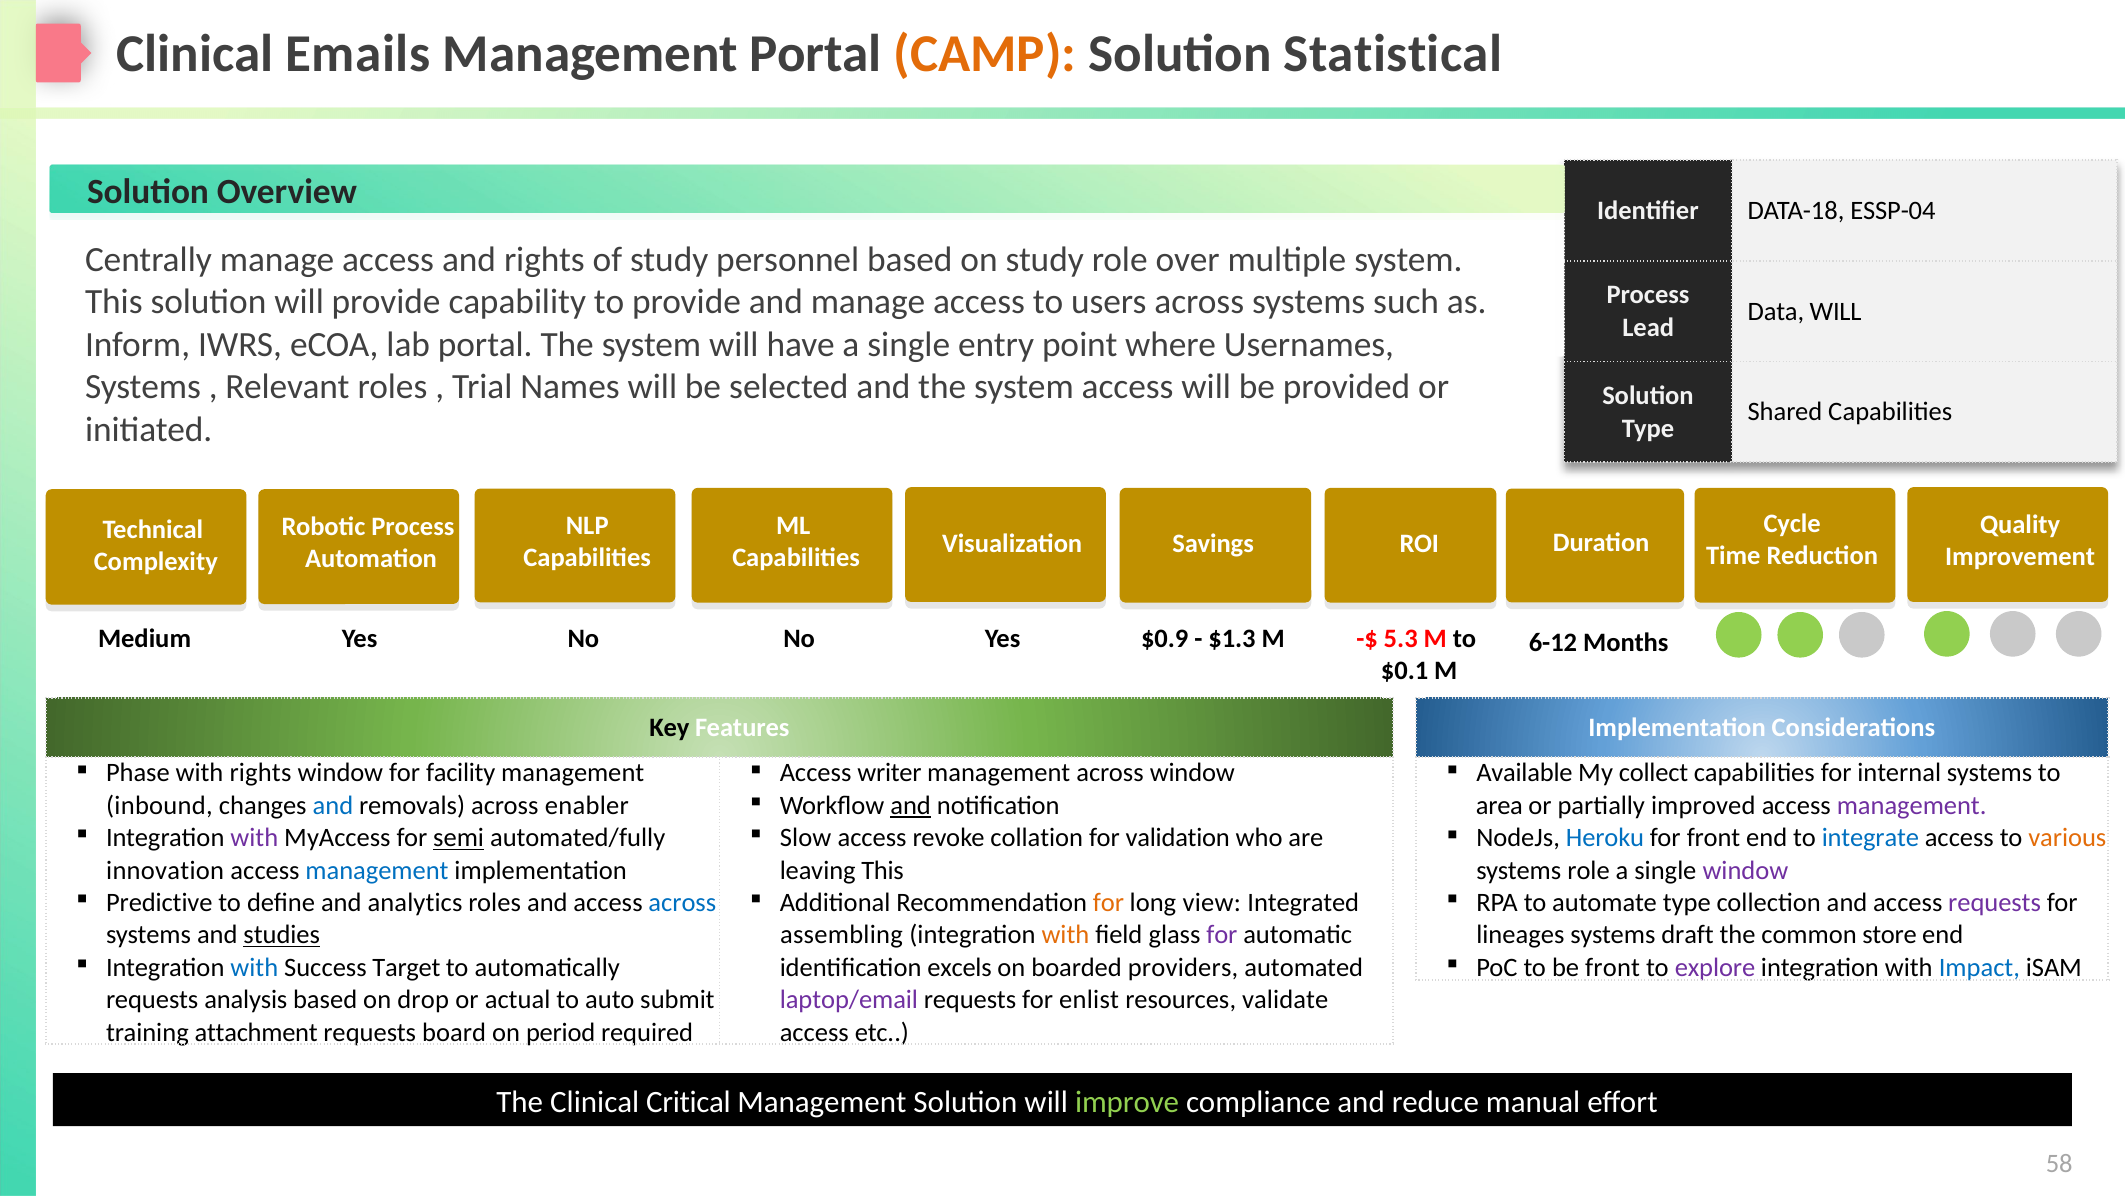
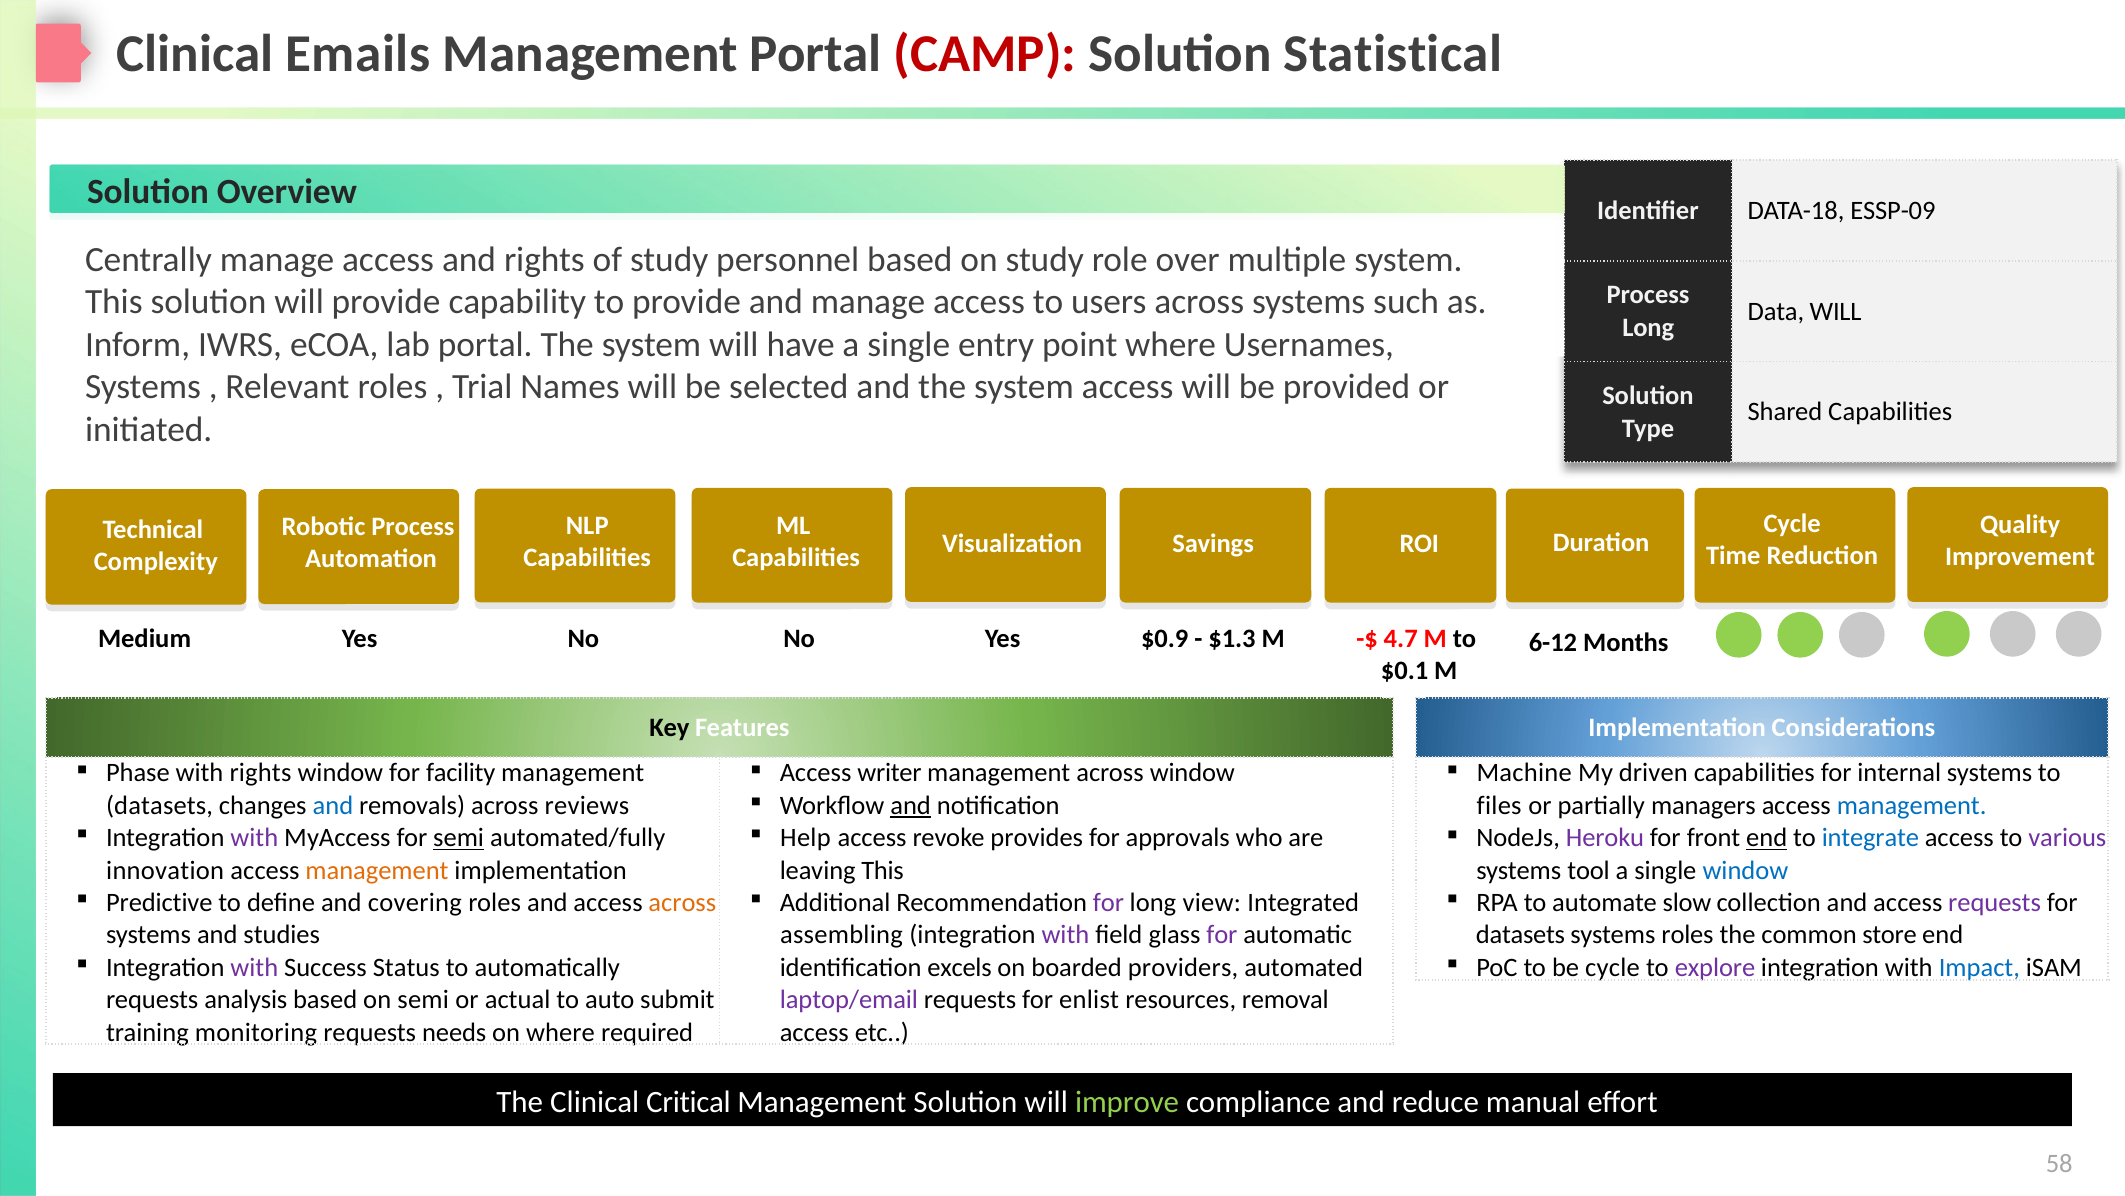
CAMP colour: orange -> red
ESSP-04: ESSP-04 -> ESSP-09
Lead at (1648, 327): Lead -> Long
5.3: 5.3 -> 4.7
Available: Available -> Machine
collect: collect -> driven
inbound at (159, 805): inbound -> datasets
enabler: enabler -> reviews
area: area -> files
improved: improved -> managers
management at (1912, 805) colour: purple -> blue
Slow: Slow -> Help
collation: collation -> provides
validation: validation -> approvals
Heroku colour: blue -> purple
end at (1767, 837) underline: none -> present
various colour: orange -> purple
management at (377, 870) colour: blue -> orange
systems role: role -> tool
window at (1745, 870) colour: purple -> blue
analytics: analytics -> covering
across at (682, 902) colour: blue -> orange
for at (1108, 902) colour: orange -> purple
automate type: type -> slow
studies underline: present -> none
with at (1065, 935) colour: orange -> purple
lineages at (1520, 935): lineages -> datasets
systems draft: draft -> roles
with at (254, 967) colour: blue -> purple
Target: Target -> Status
be front: front -> cycle
on drop: drop -> semi
validate: validate -> removal
attachment: attachment -> monitoring
board: board -> needs
on period: period -> where
